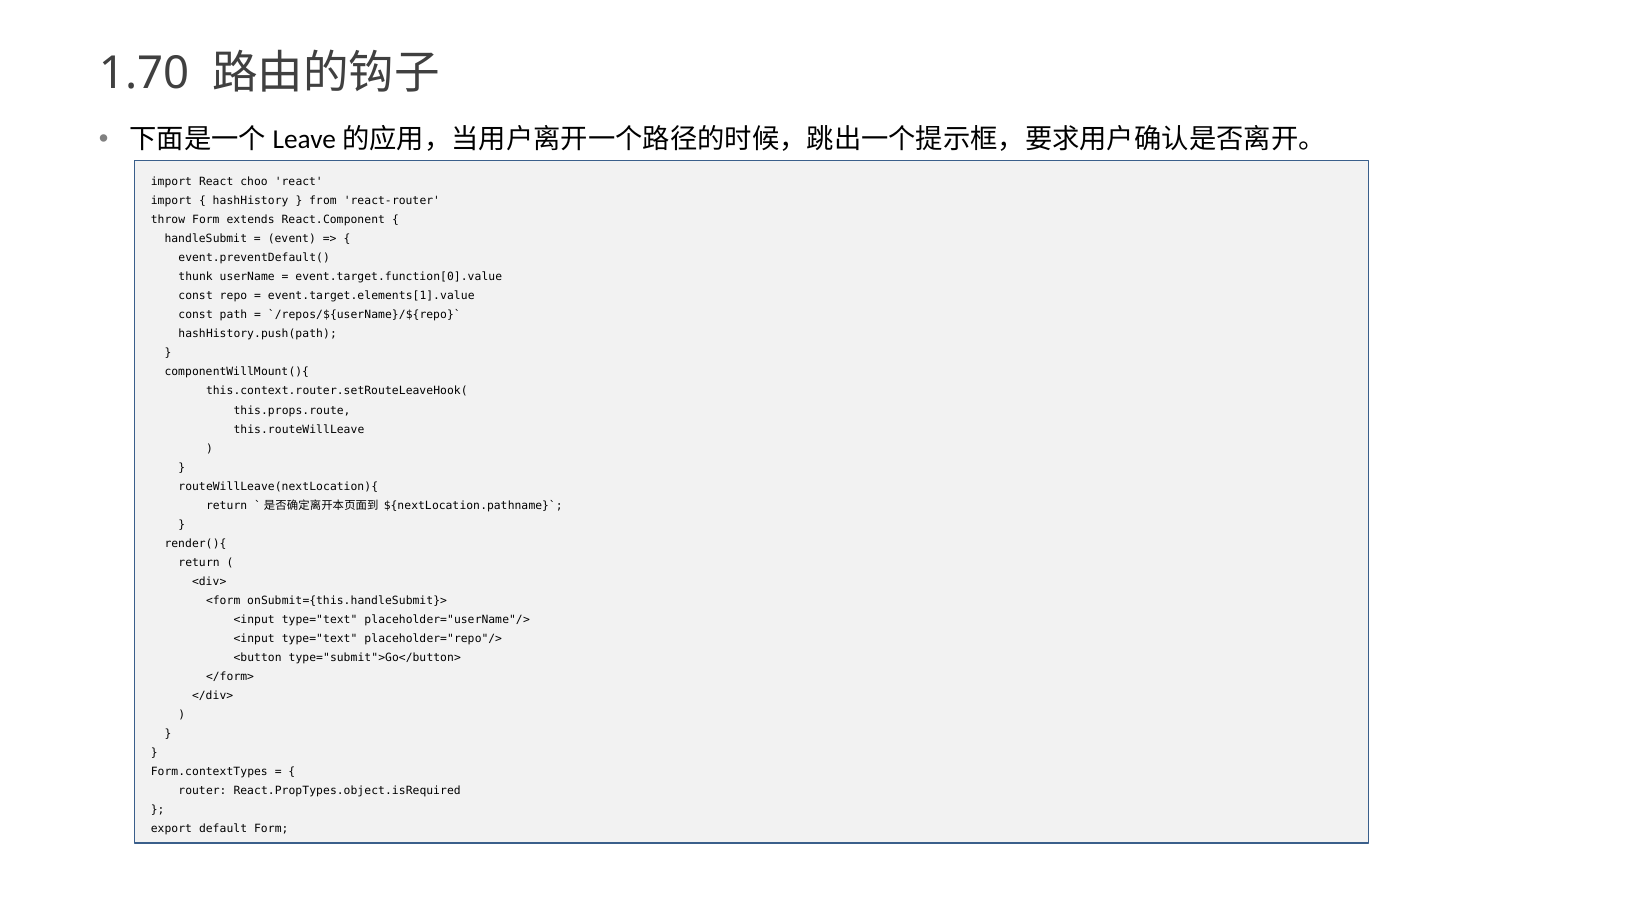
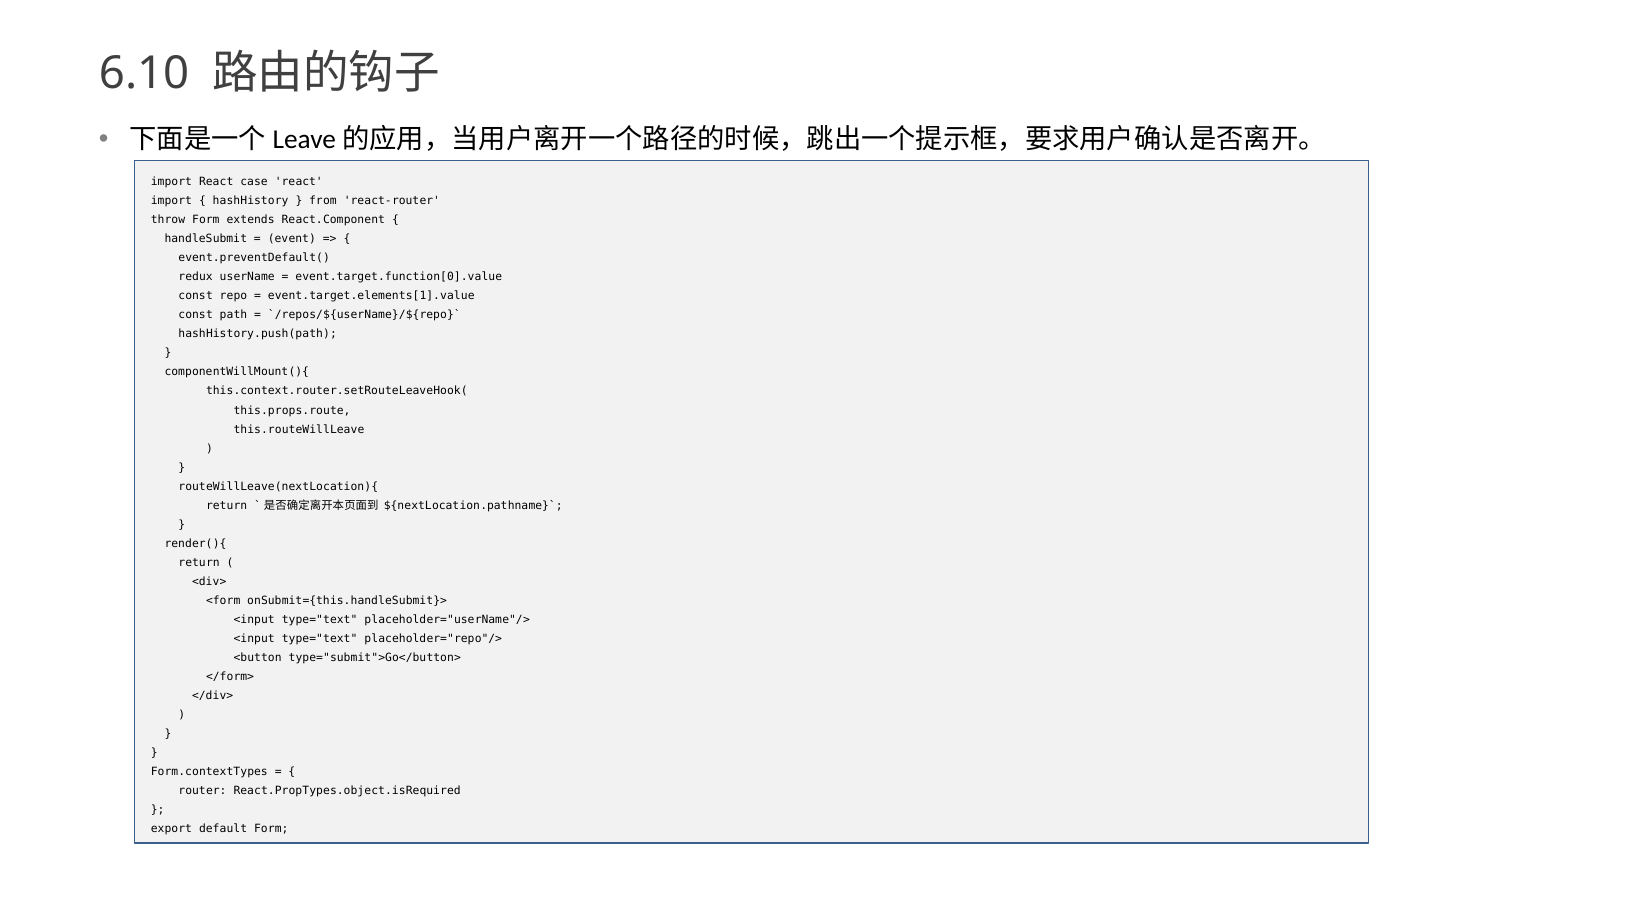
1.70: 1.70 -> 6.10
choo: choo -> case
thunk: thunk -> redux
